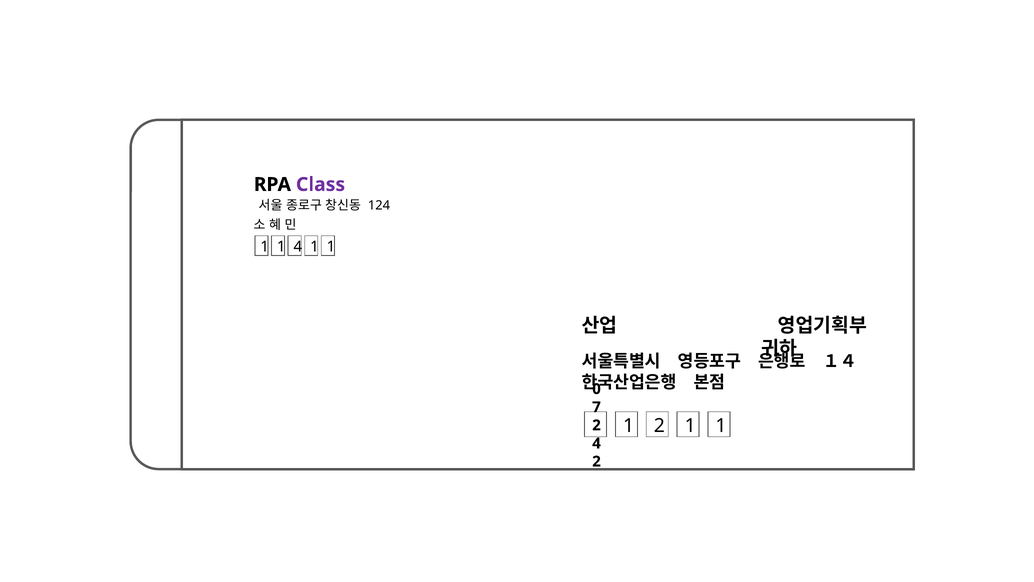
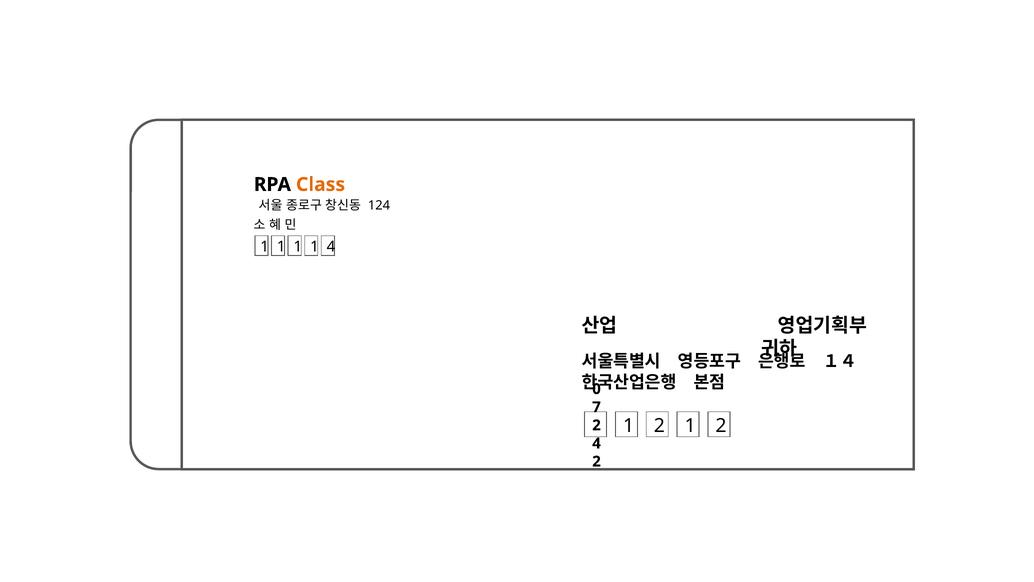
Class colour: purple -> orange
4 at (298, 247): 4 -> 1
1 at (331, 247): 1 -> 4
1 2 1 1: 1 -> 2
